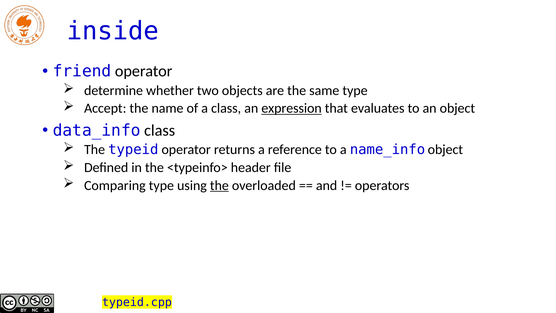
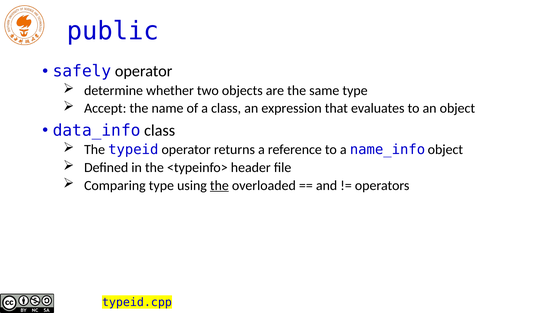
inside: inside -> public
friend: friend -> safely
expression underline: present -> none
